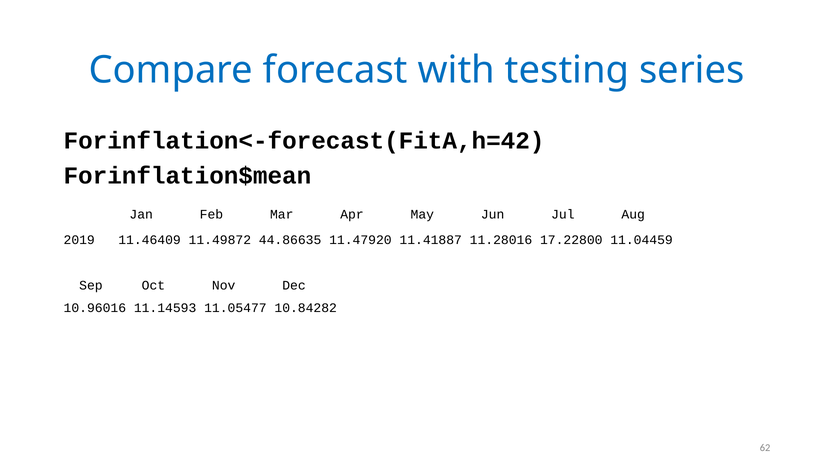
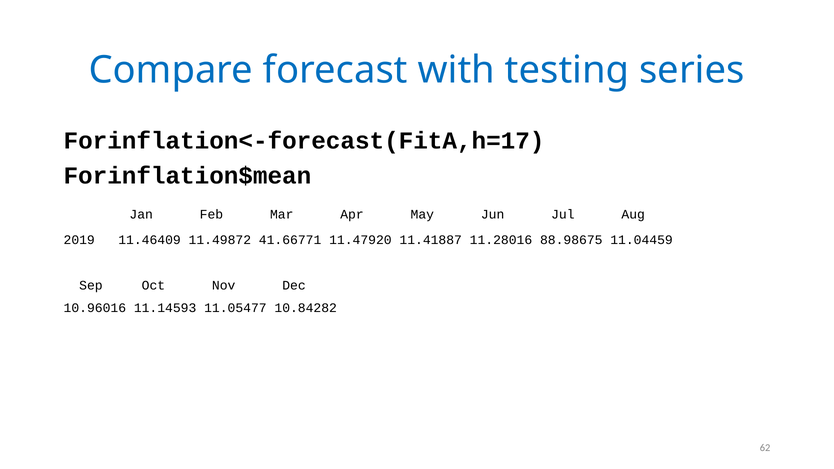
Forinflation<-forecast(FitA,h=42: Forinflation<-forecast(FitA,h=42 -> Forinflation<-forecast(FitA,h=17
44.86635: 44.86635 -> 41.66771
17.22800: 17.22800 -> 88.98675
